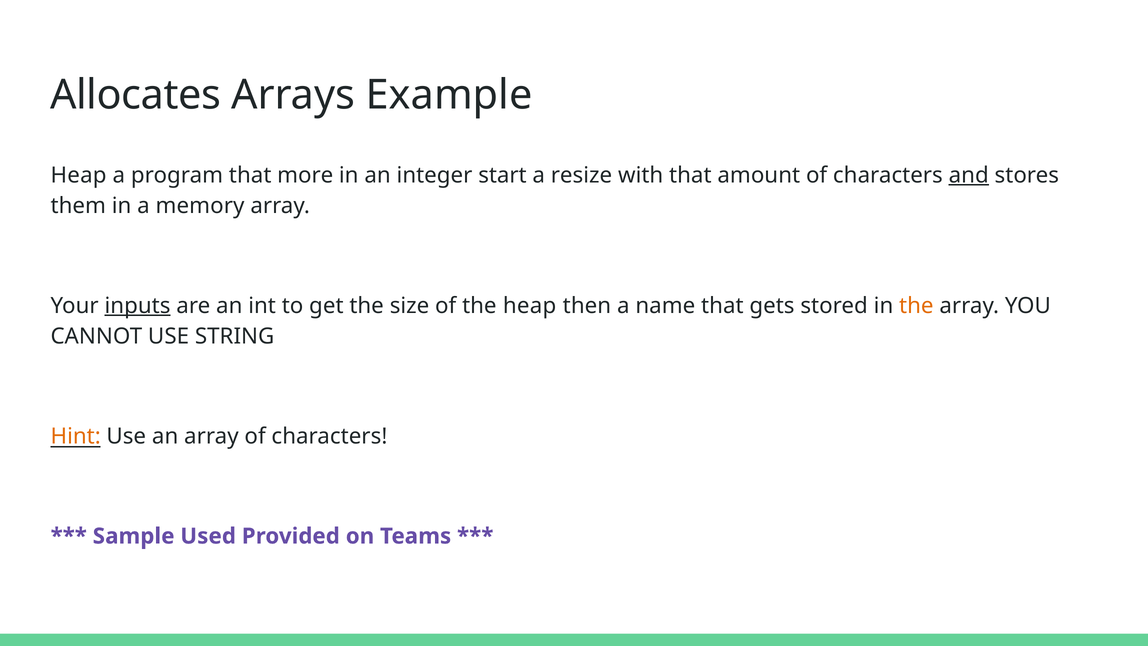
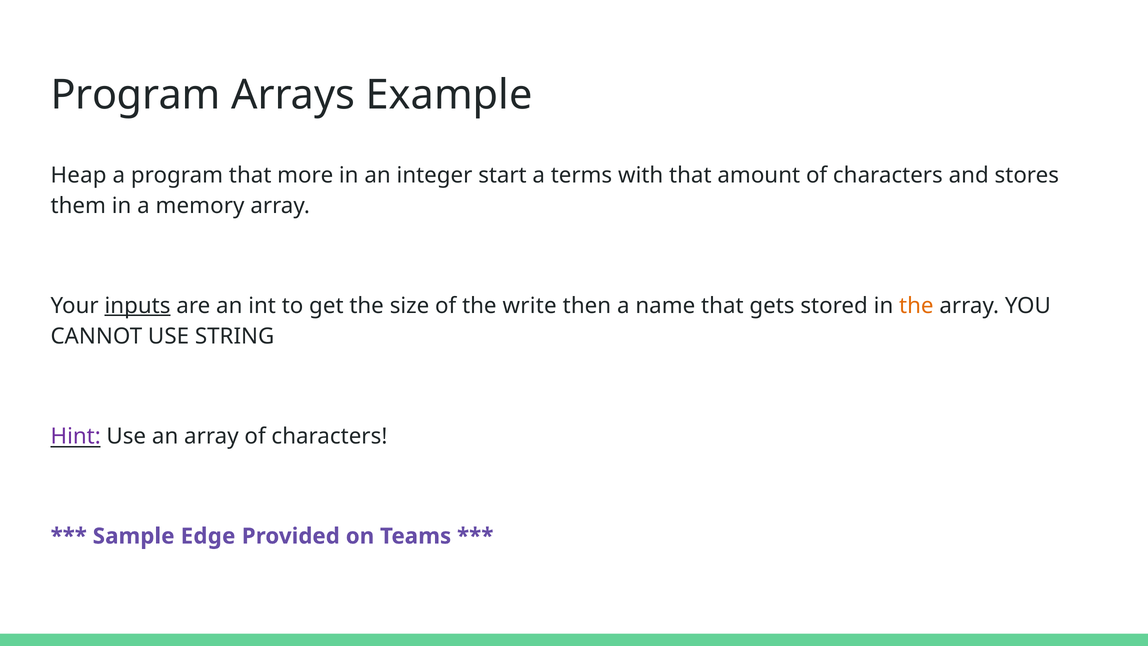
Allocates at (136, 95): Allocates -> Program
resize: resize -> terms
and underline: present -> none
the heap: heap -> write
Hint colour: orange -> purple
Used: Used -> Edge
